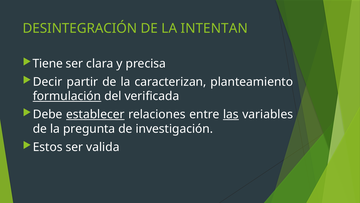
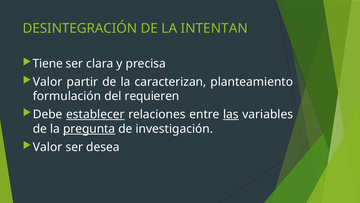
Decir at (48, 82): Decir -> Valor
formulación underline: present -> none
verificada: verificada -> requieren
pregunta underline: none -> present
Estos at (48, 147): Estos -> Valor
valida: valida -> desea
